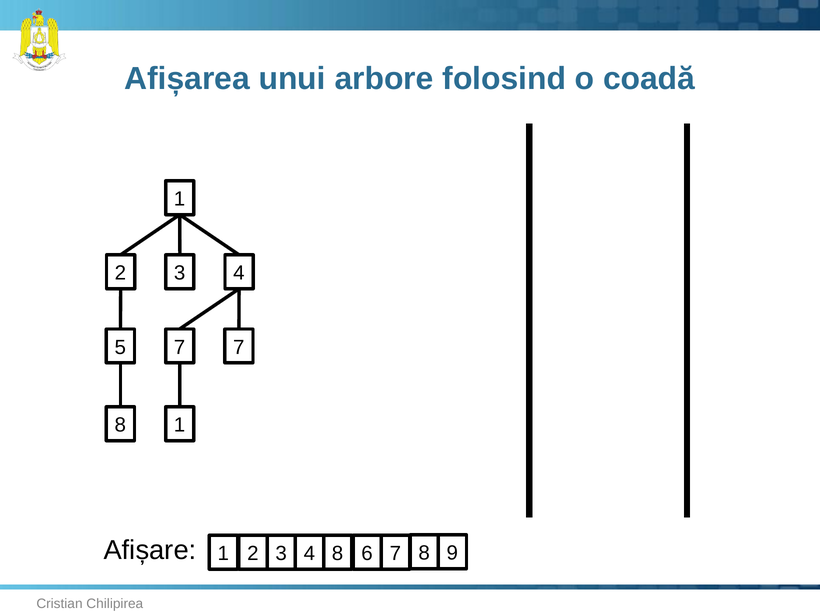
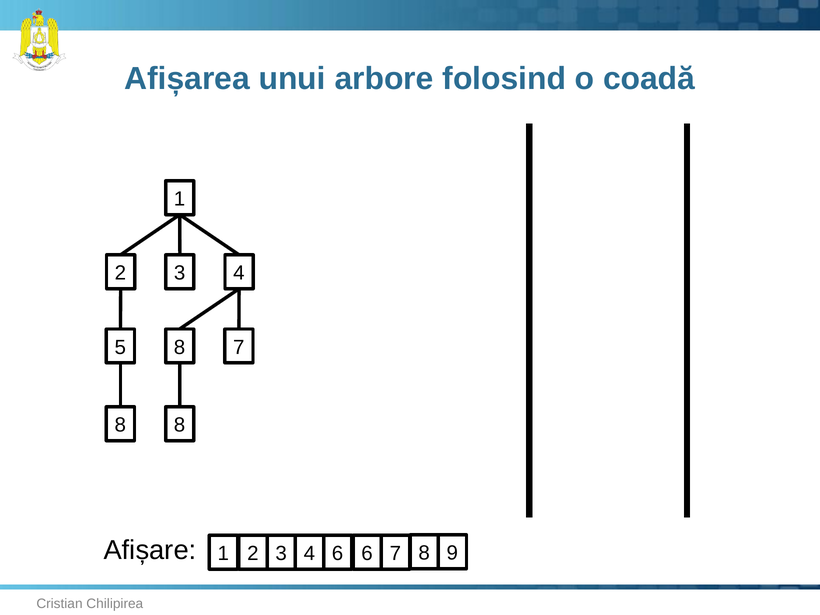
5 7: 7 -> 8
1 at (180, 425): 1 -> 8
Afișare 8: 8 -> 6
